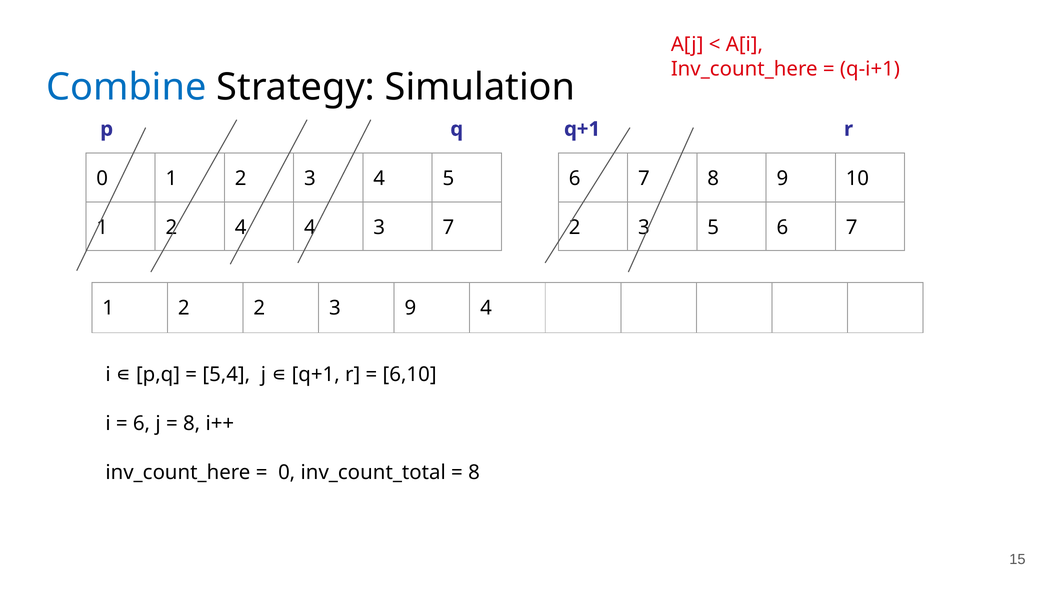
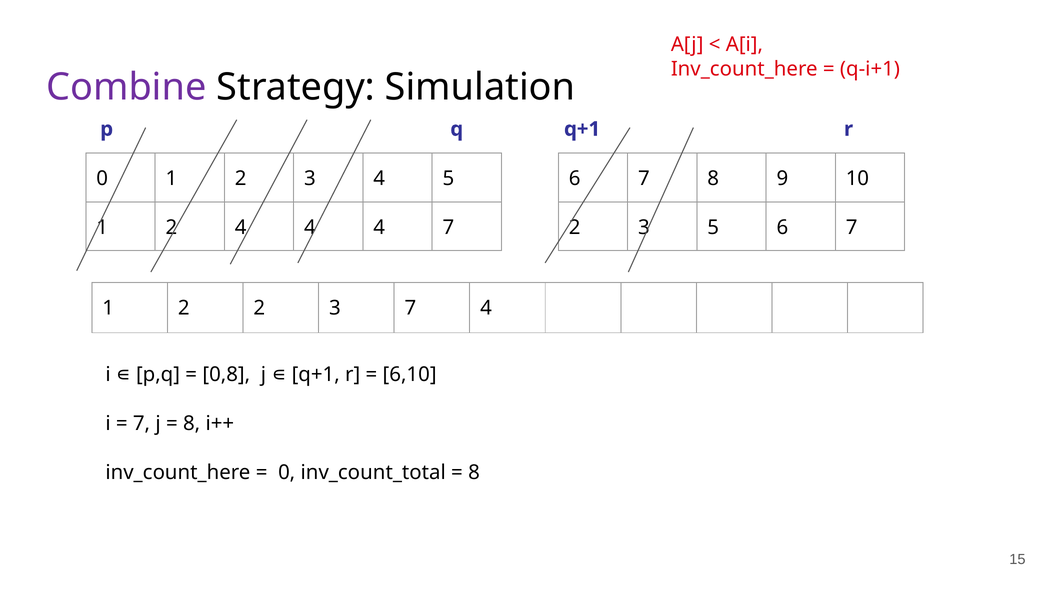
Combine colour: blue -> purple
4 4 3: 3 -> 4
3 9: 9 -> 7
5,4: 5,4 -> 0,8
6 at (141, 423): 6 -> 7
